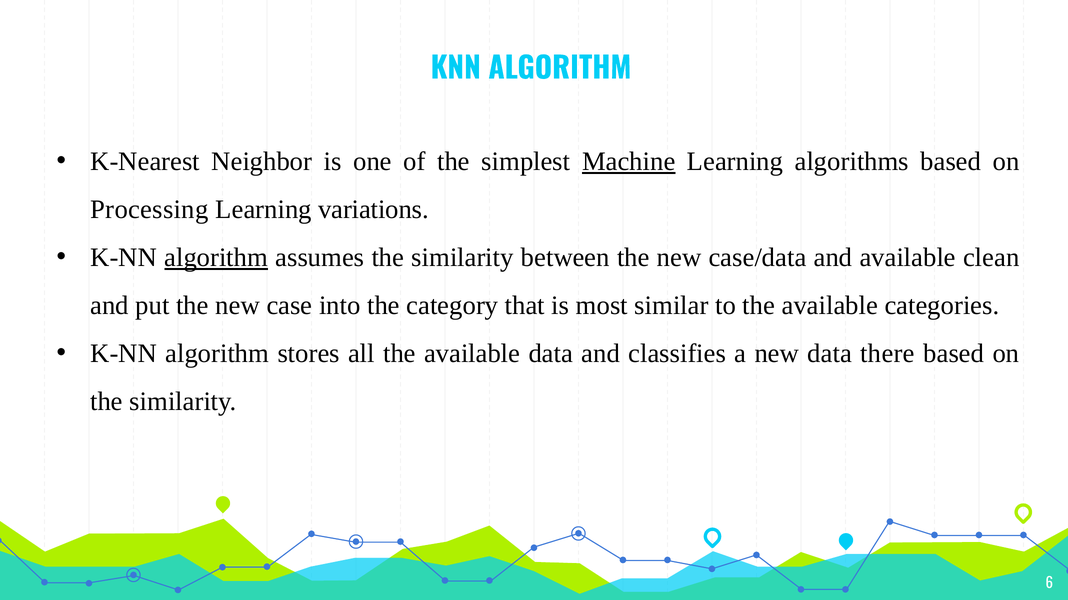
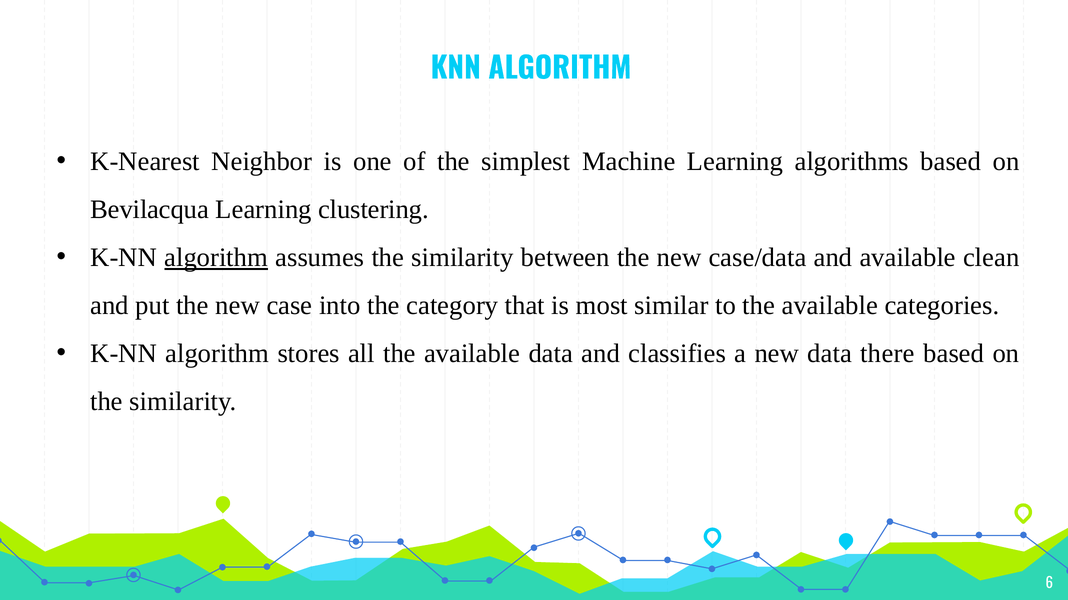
Machine underline: present -> none
Processing: Processing -> Bevilacqua
variations: variations -> clustering
